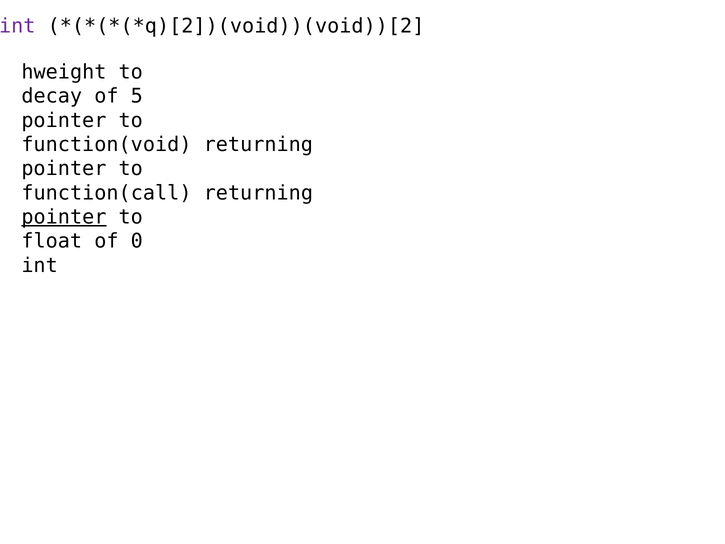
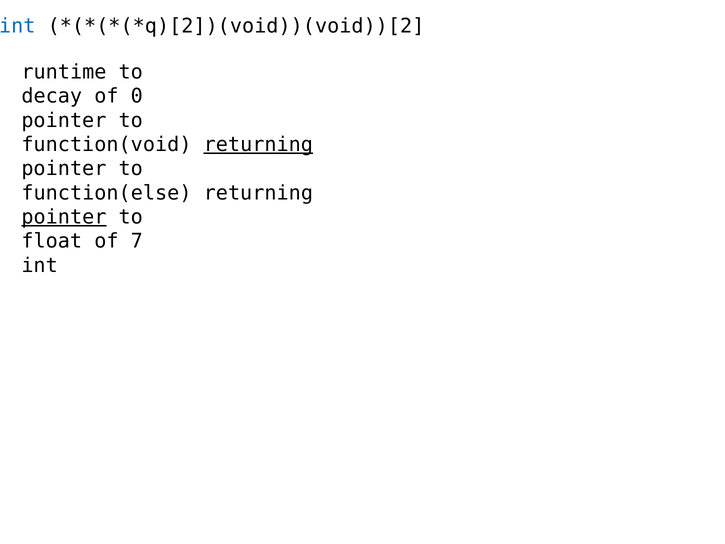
int at (17, 26) colour: purple -> blue
hweight: hweight -> runtime
5: 5 -> 0
returning at (258, 145) underline: none -> present
function(call: function(call -> function(else
0: 0 -> 7
